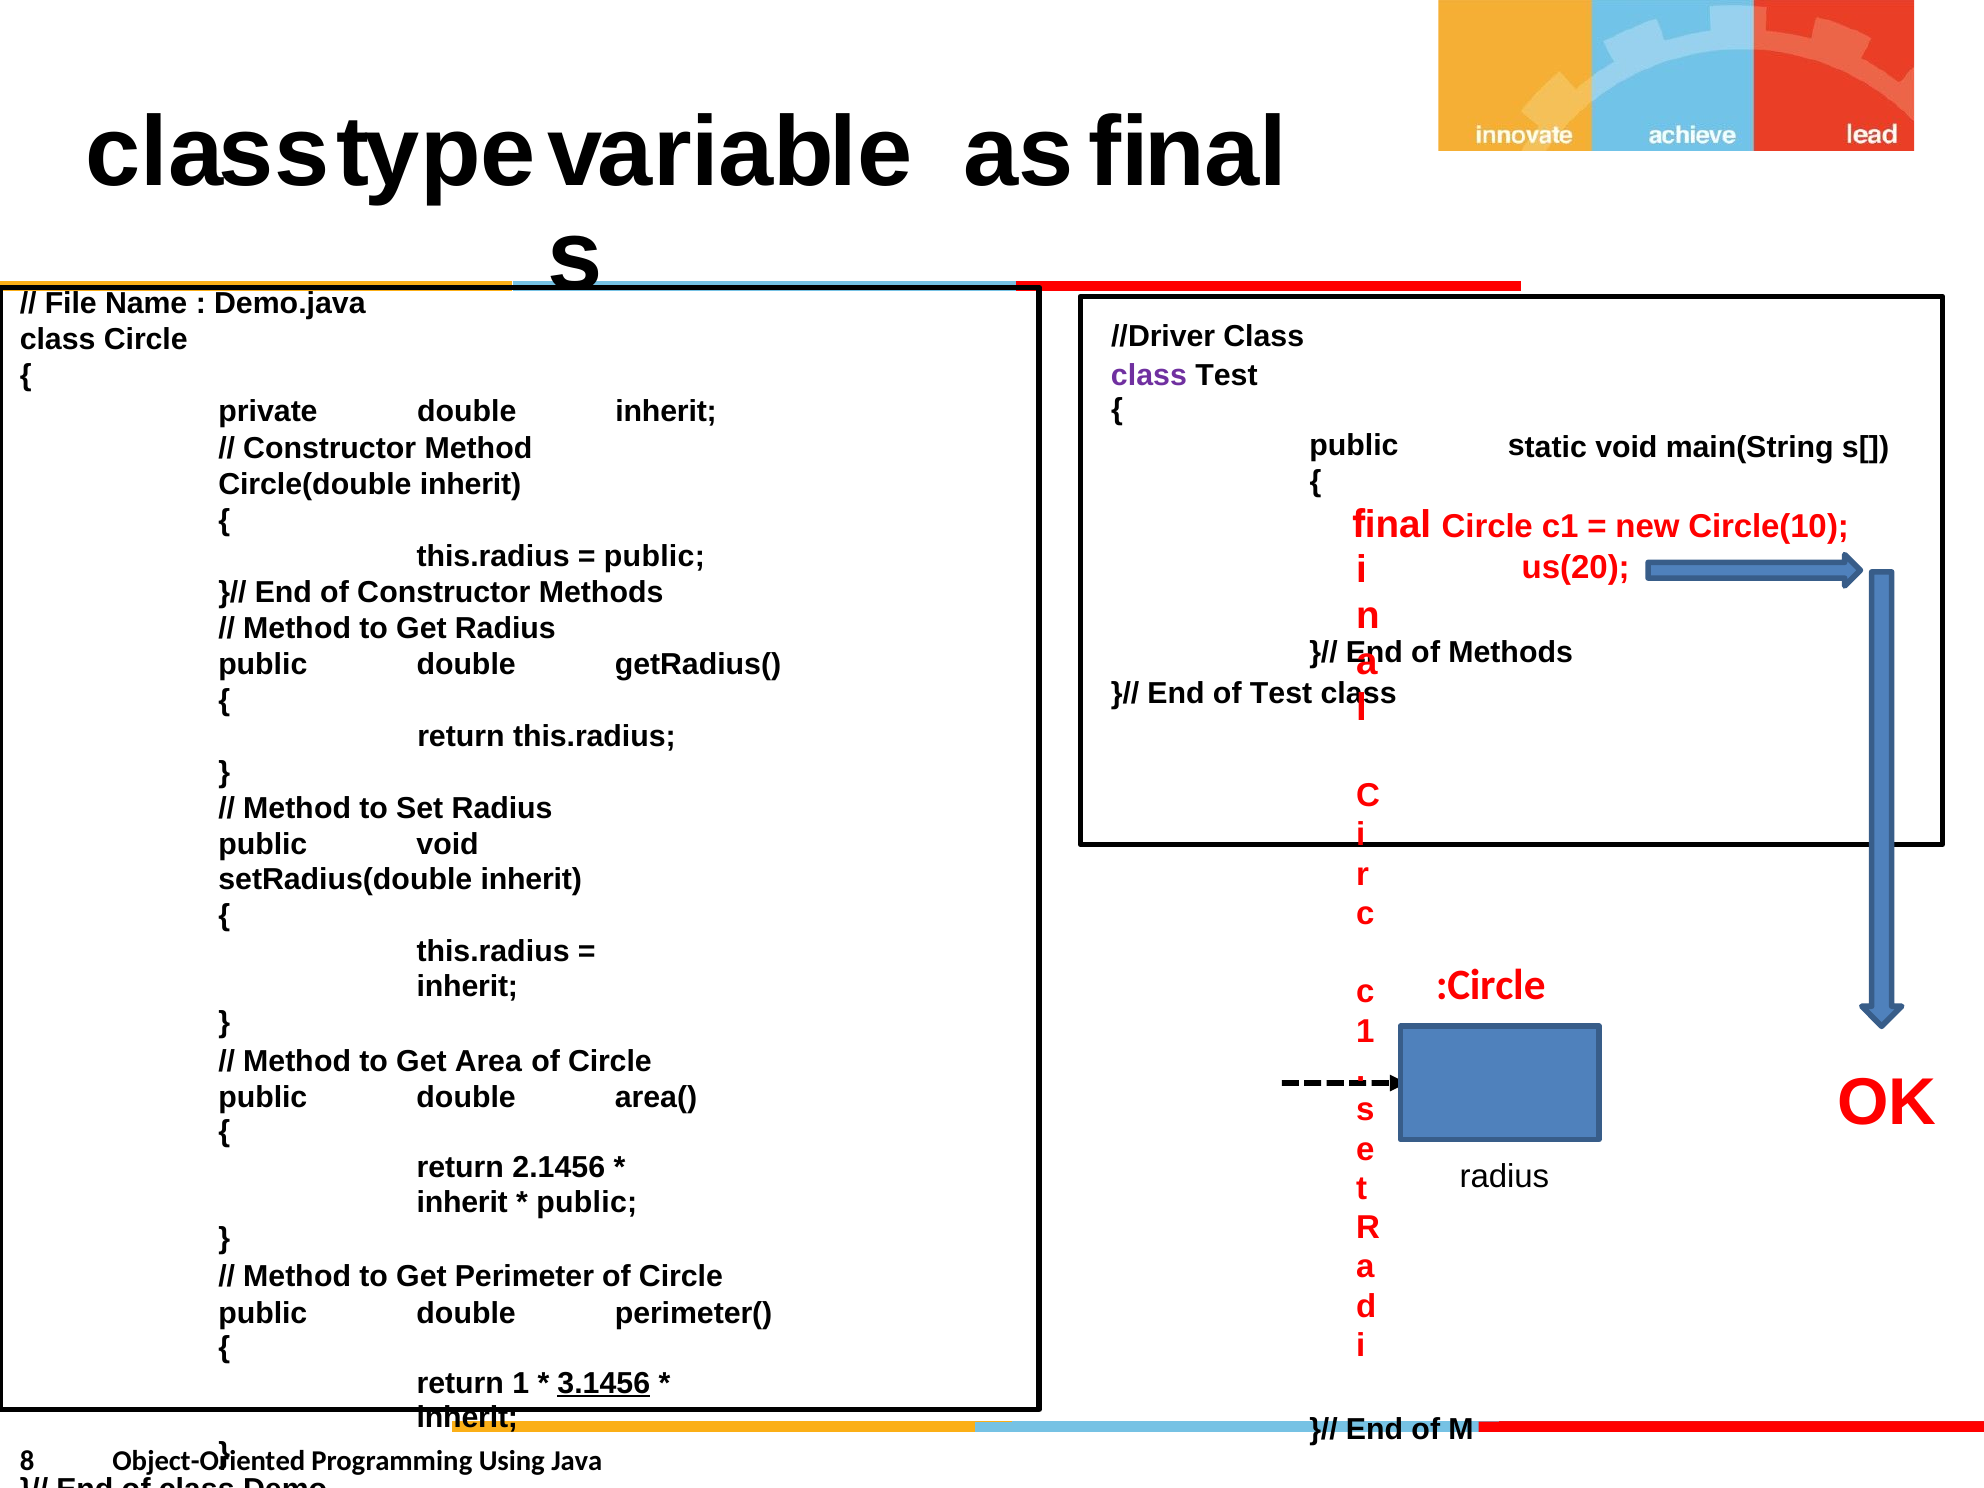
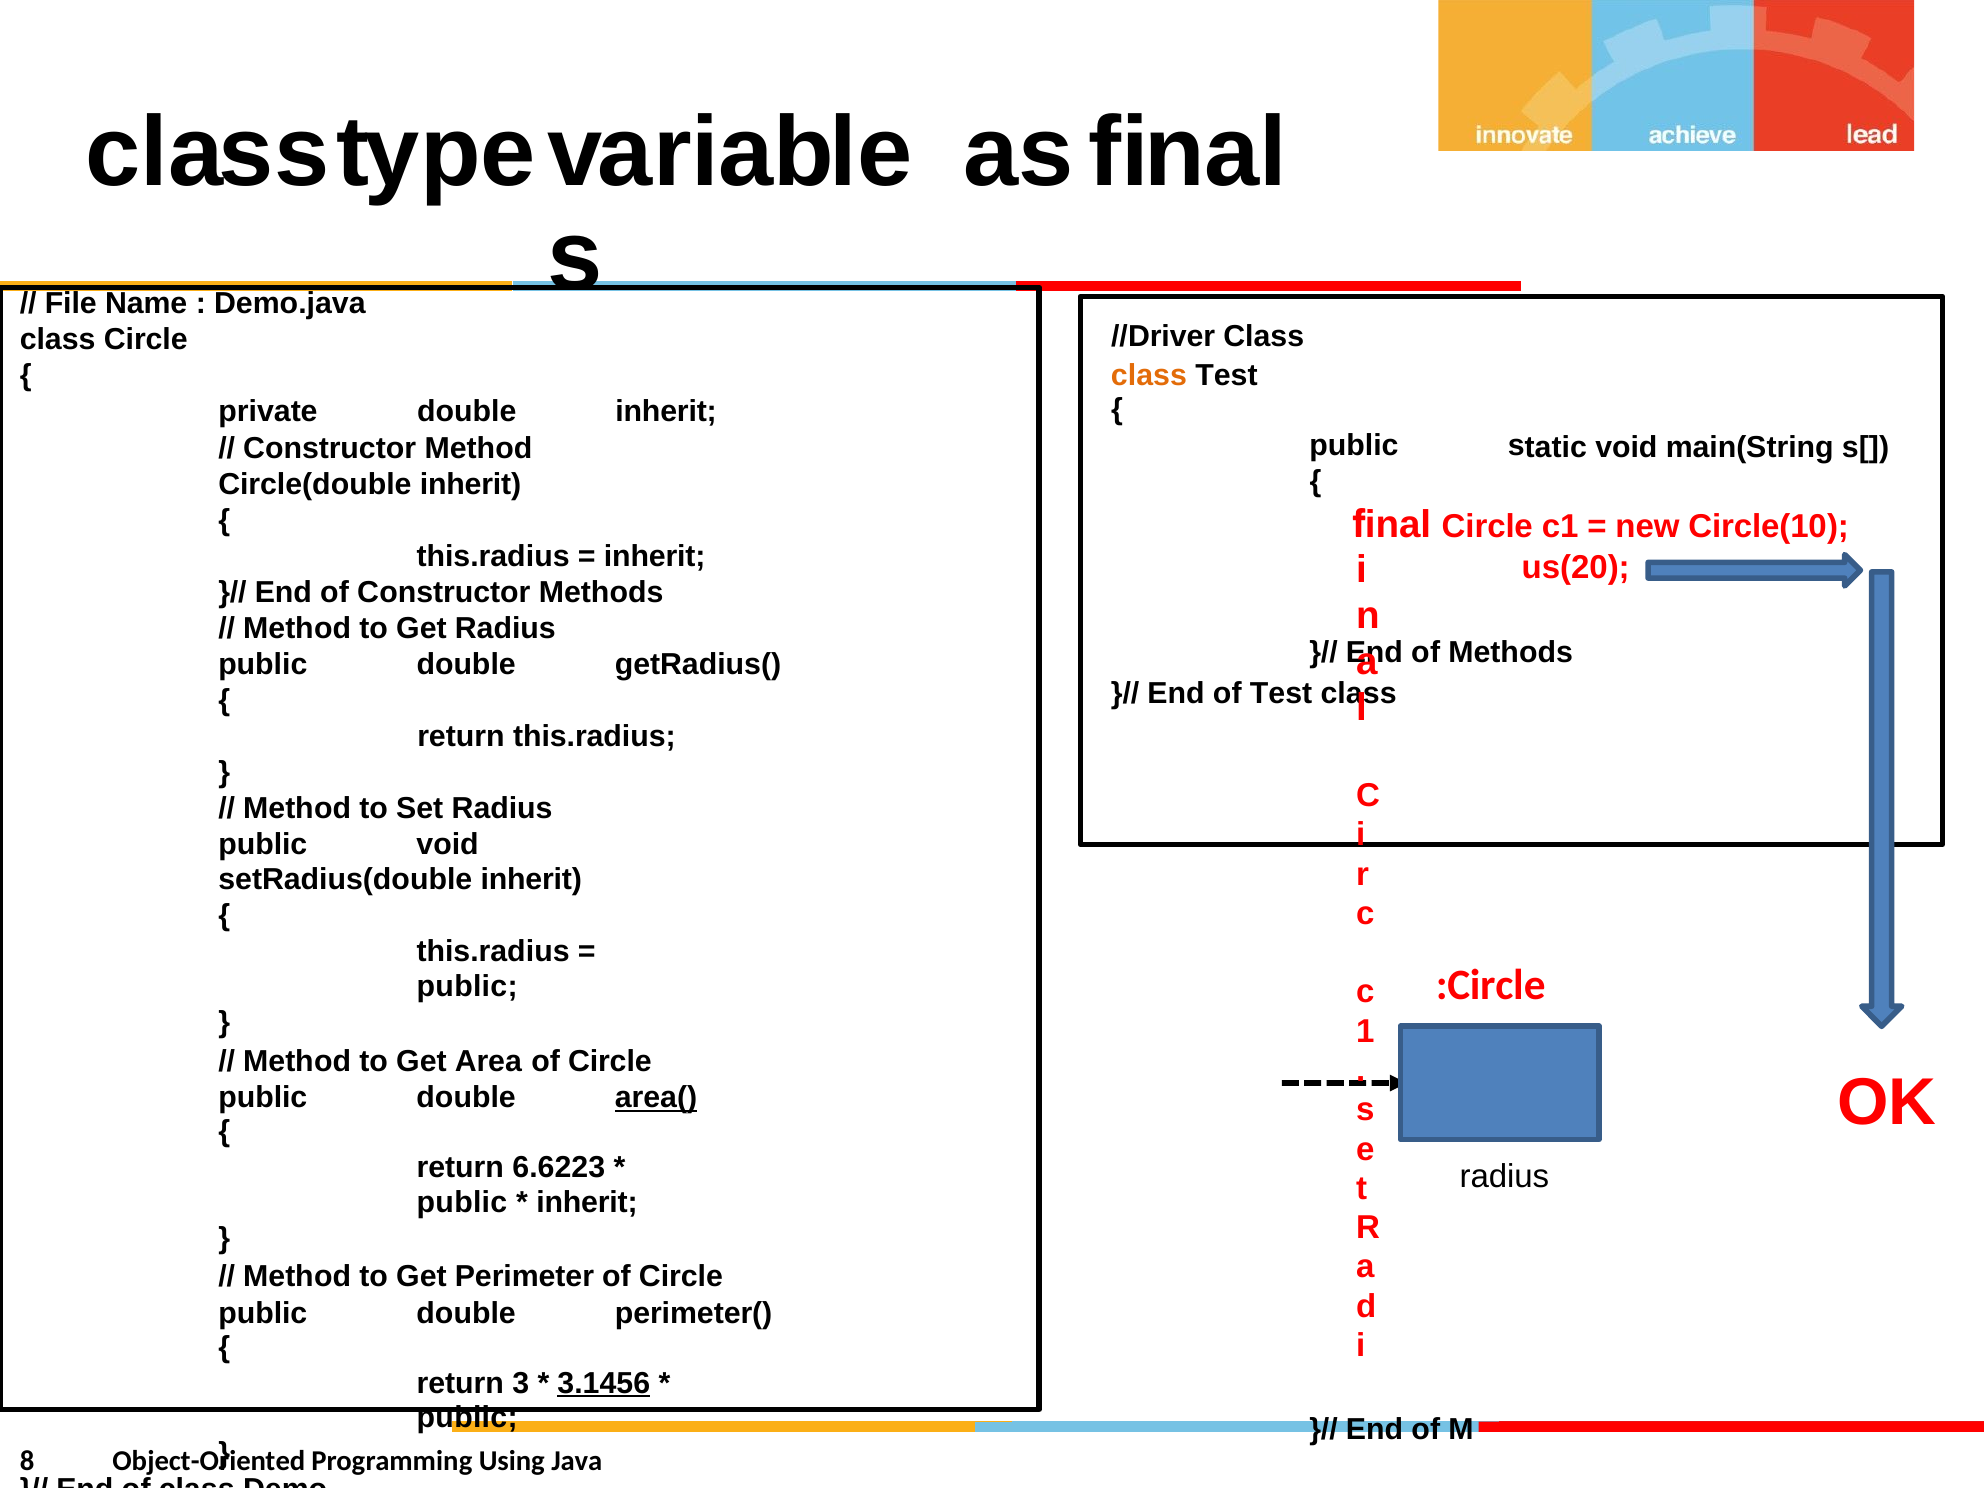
class at (1149, 375) colour: purple -> orange
public at (654, 556): public -> inherit
inherit at (467, 986): inherit -> public
area( underline: none -> present
2.1456: 2.1456 -> 6.6223
inherit at (462, 1202): inherit -> public
public at (587, 1202): public -> inherit
return 1: 1 -> 3
inherit at (467, 1418): inherit -> public
